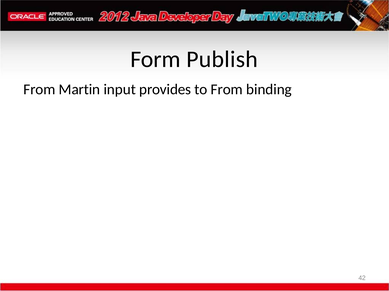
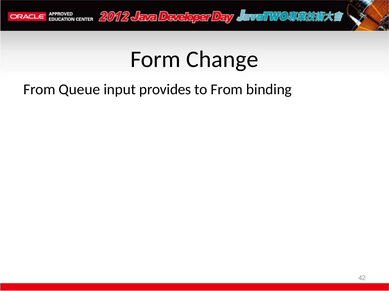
Publish: Publish -> Change
Martin: Martin -> Queue
